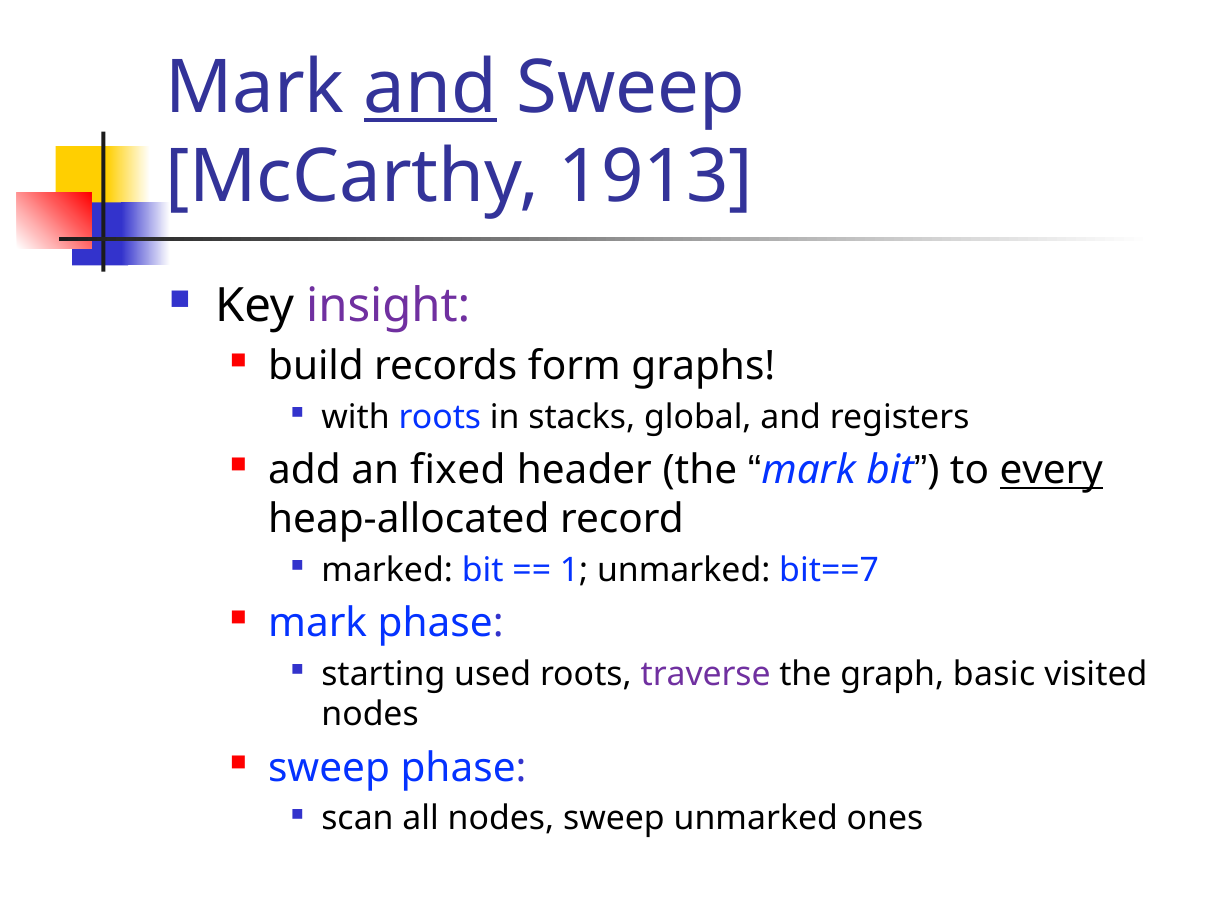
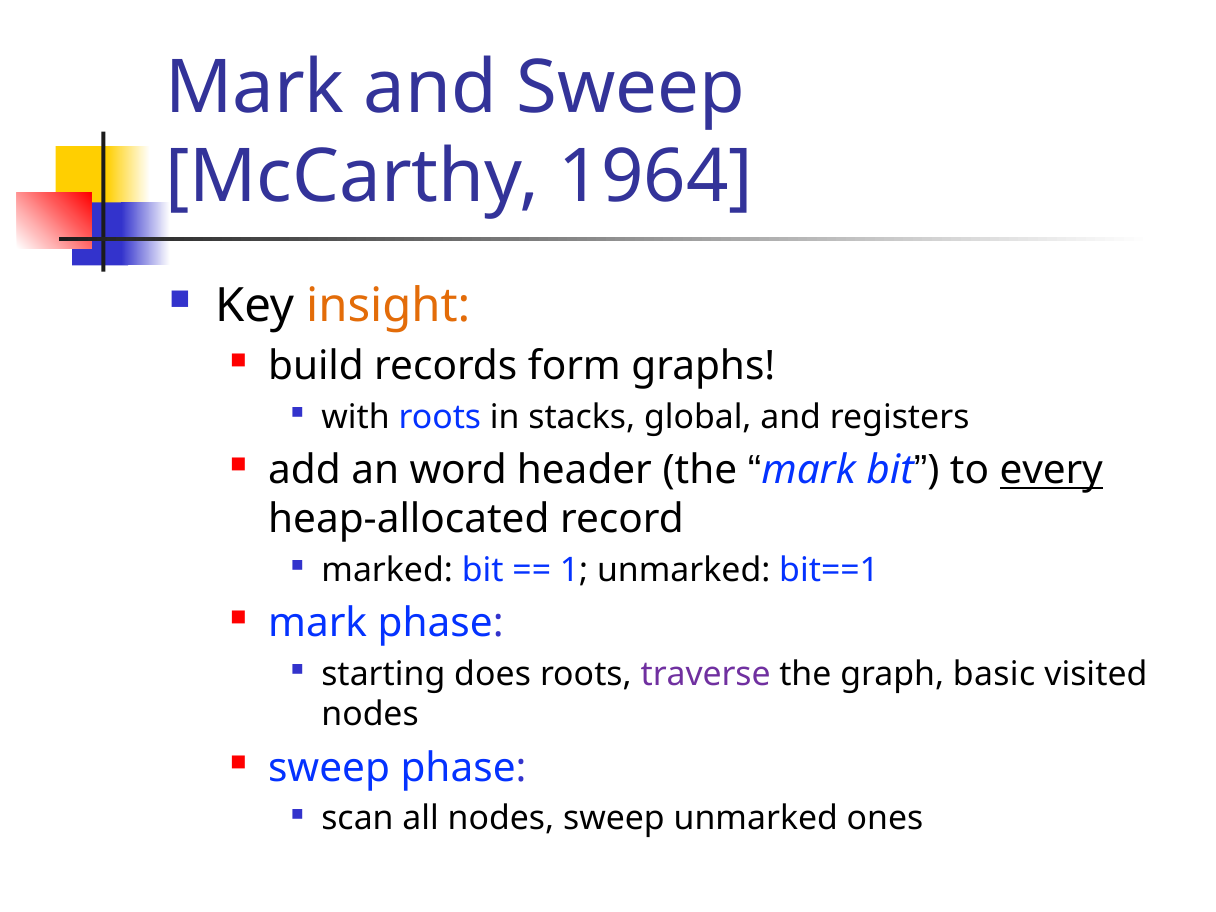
and at (430, 88) underline: present -> none
1913: 1913 -> 1964
insight colour: purple -> orange
fixed: fixed -> word
bit==7: bit==7 -> bit==1
used: used -> does
